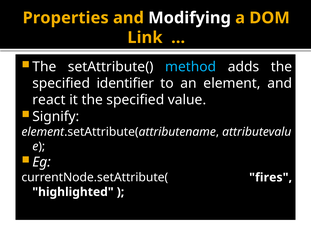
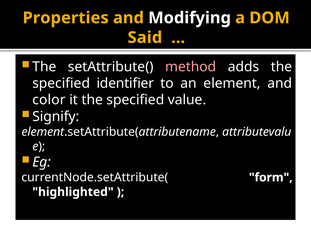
Link: Link -> Said
method colour: light blue -> pink
react: react -> color
fires: fires -> form
